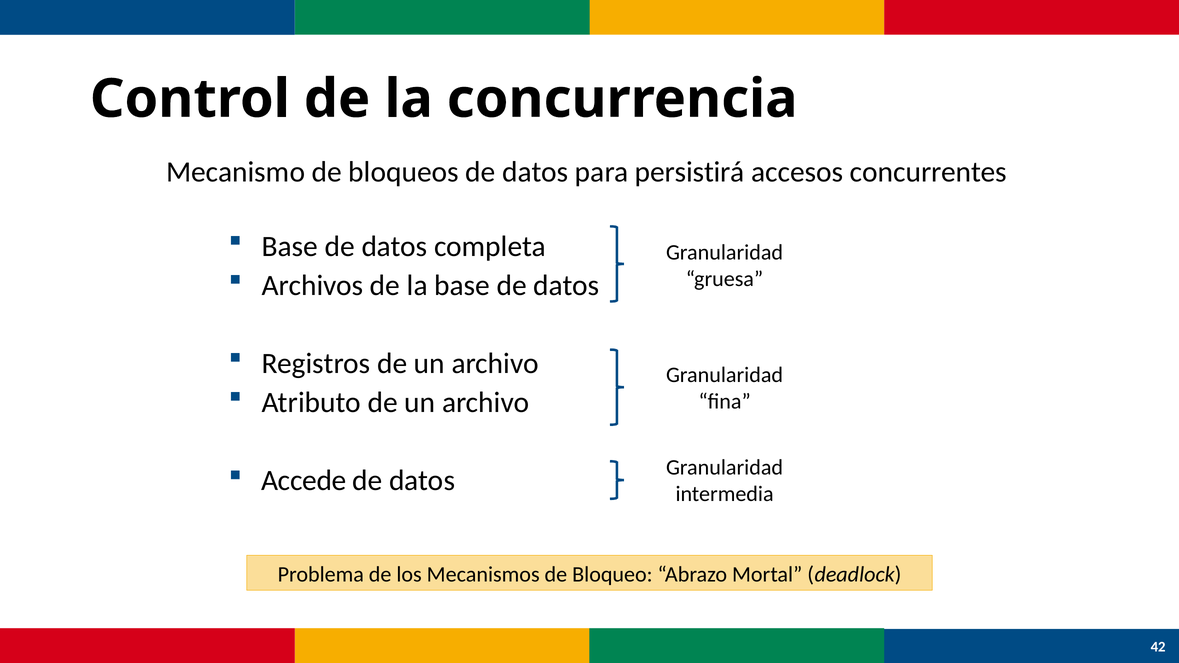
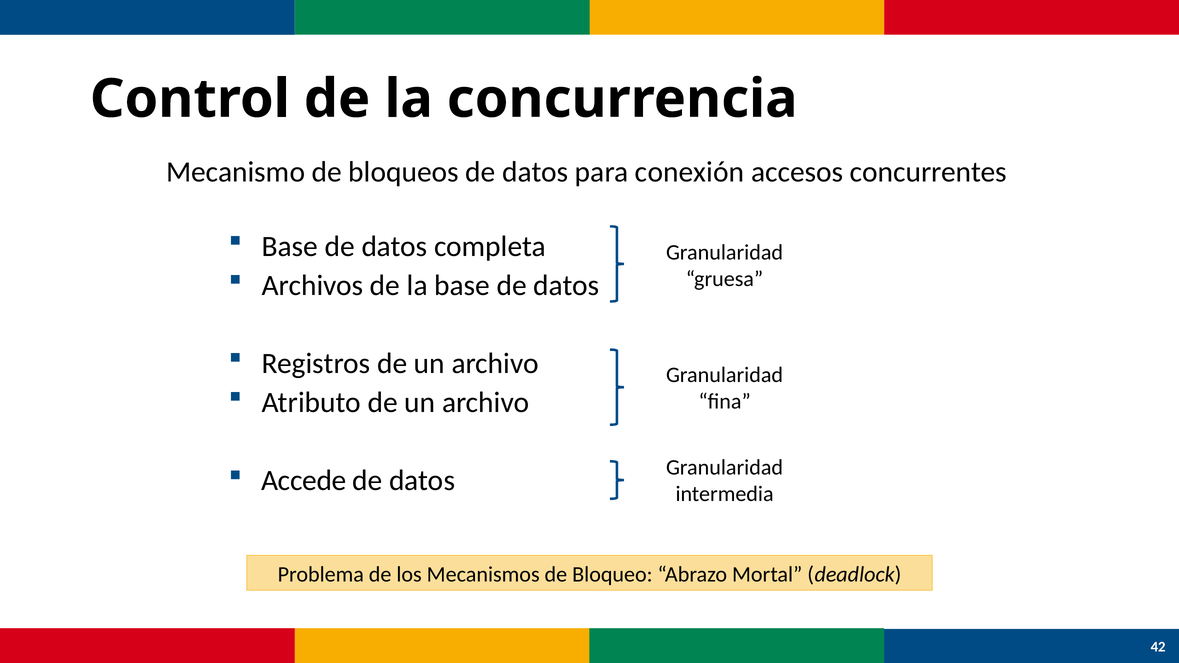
persistirá: persistirá -> conexión
